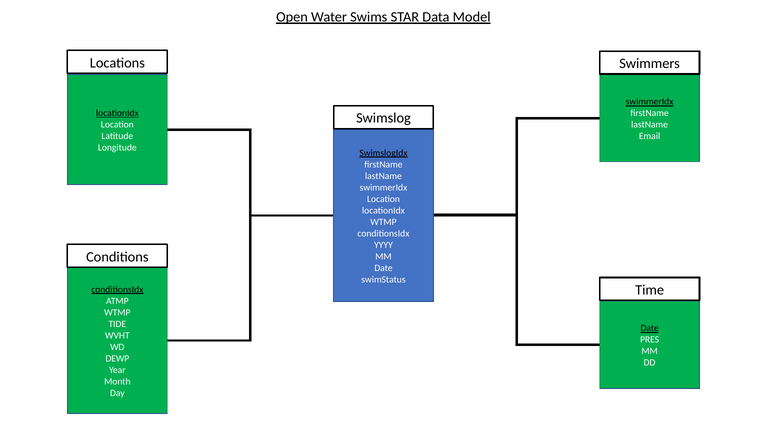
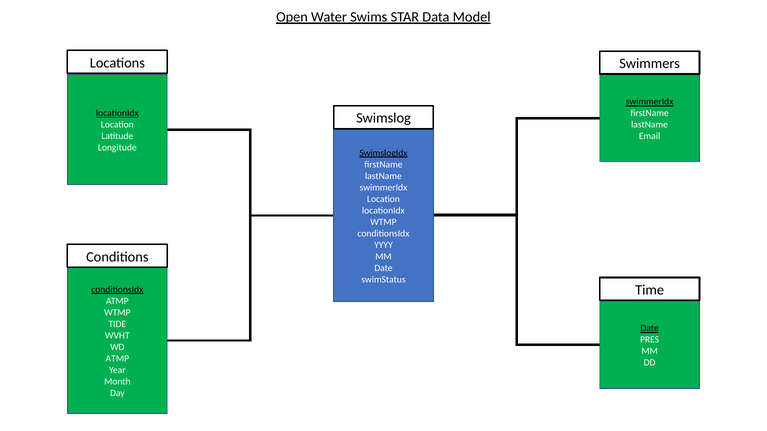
DEWP at (117, 359): DEWP -> ATMP
